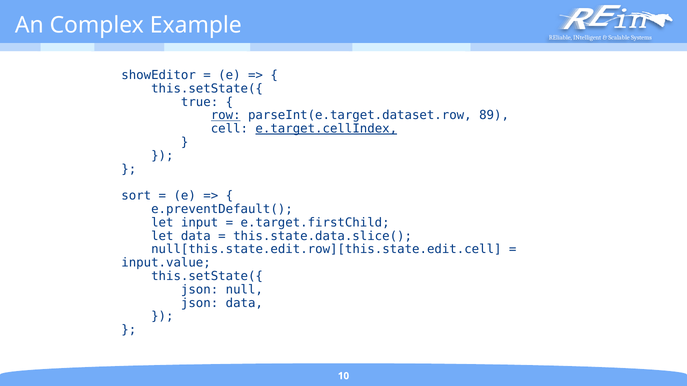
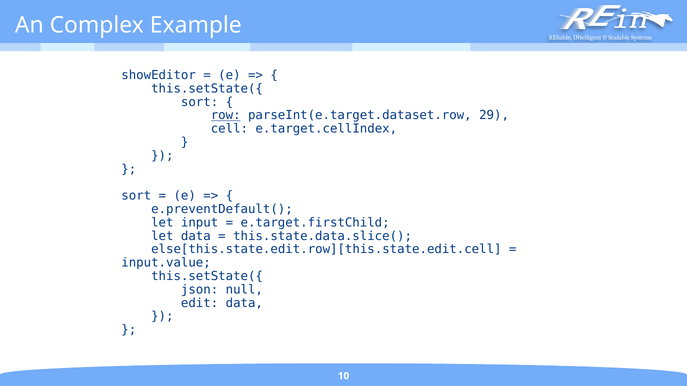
true at (200, 102): true -> sort
89: 89 -> 29
e.target.cellIndex underline: present -> none
null[this.state.edit.row][this.state.edit.cell: null[this.state.edit.row][this.state.edit.cell -> else[this.state.edit.row][this.state.edit.cell
json at (200, 303): json -> edit
